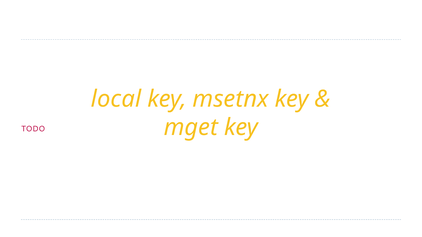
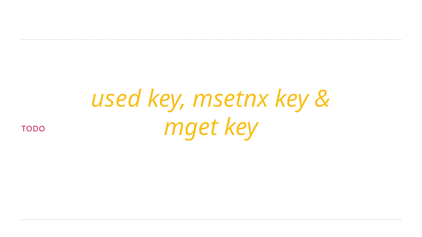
local: local -> used
